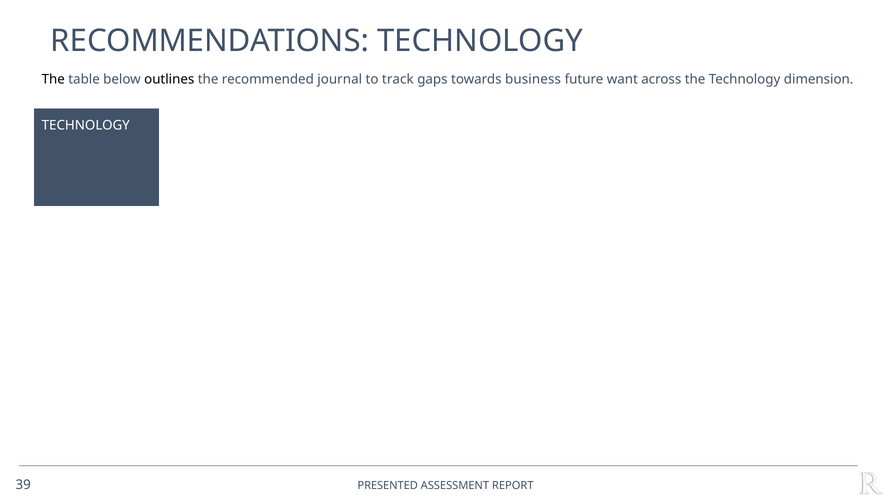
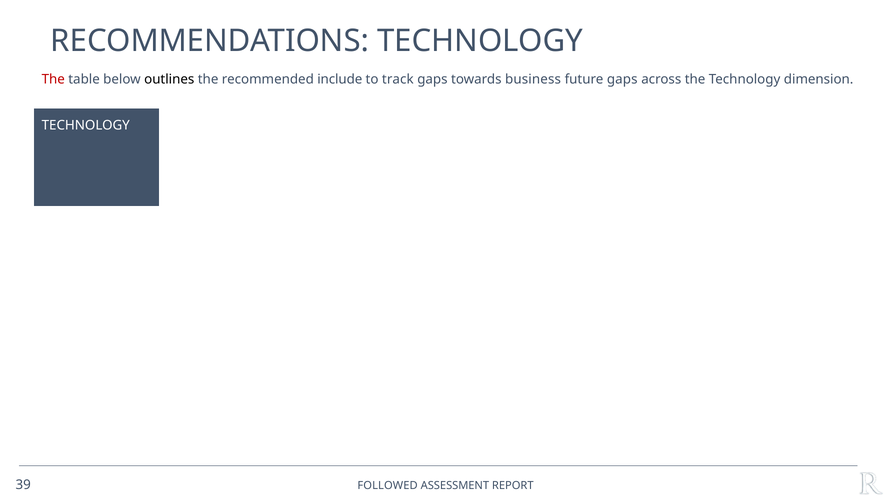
The at (53, 79) colour: black -> red
journal: journal -> include
future want: want -> gaps
PRESENTED: PRESENTED -> FOLLOWED
